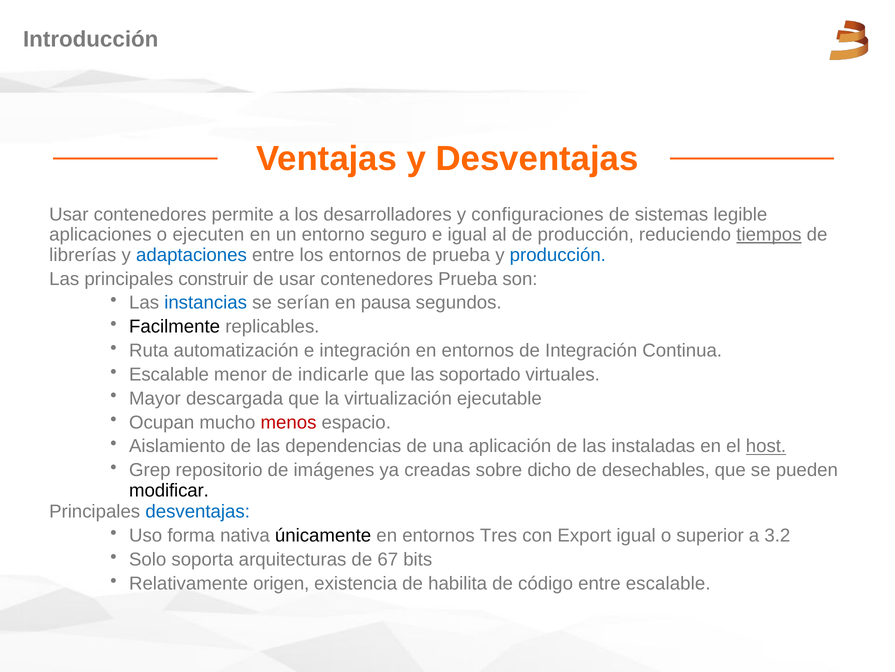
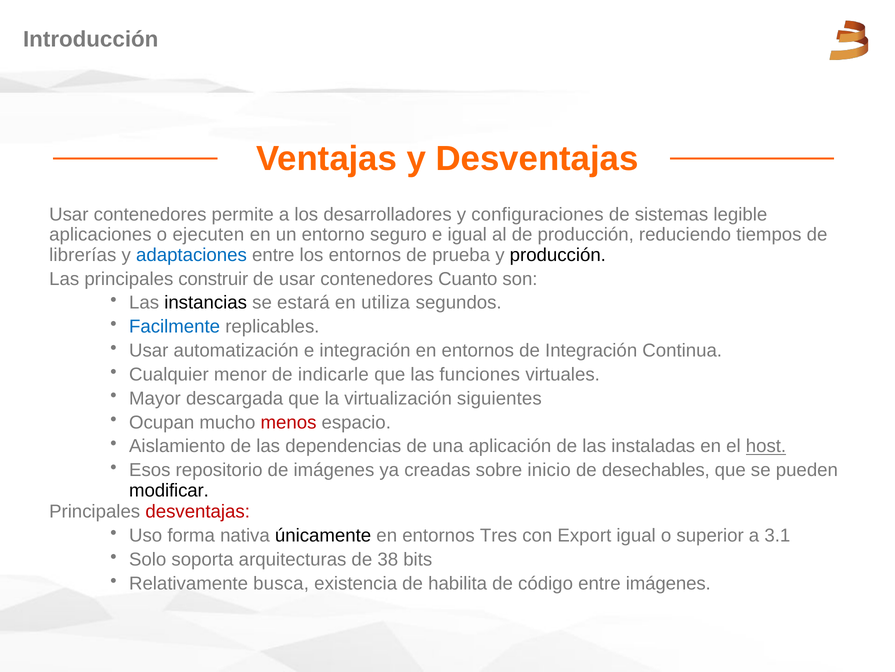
tiempos underline: present -> none
producción at (558, 255) colour: blue -> black
contenedores Prueba: Prueba -> Cuanto
instancias colour: blue -> black
serían: serían -> estará
pausa: pausa -> utiliza
Facilmente colour: black -> blue
Ruta at (149, 350): Ruta -> Usar
Escalable at (169, 374): Escalable -> Cualquier
soportado: soportado -> funciones
ejecutable: ejecutable -> siguientes
Grep: Grep -> Esos
dicho: dicho -> inicio
desventajas at (198, 511) colour: blue -> red
3.2: 3.2 -> 3.1
67: 67 -> 38
origen: origen -> busca
entre escalable: escalable -> imágenes
